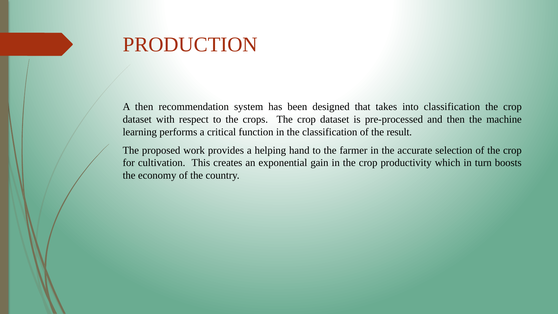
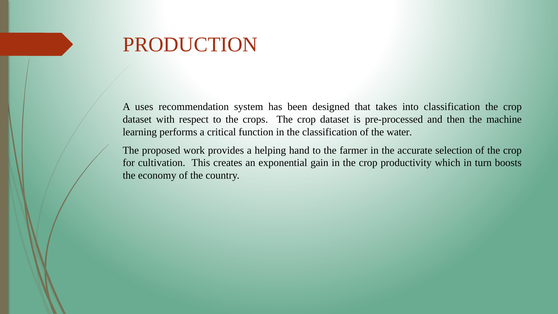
A then: then -> uses
result: result -> water
